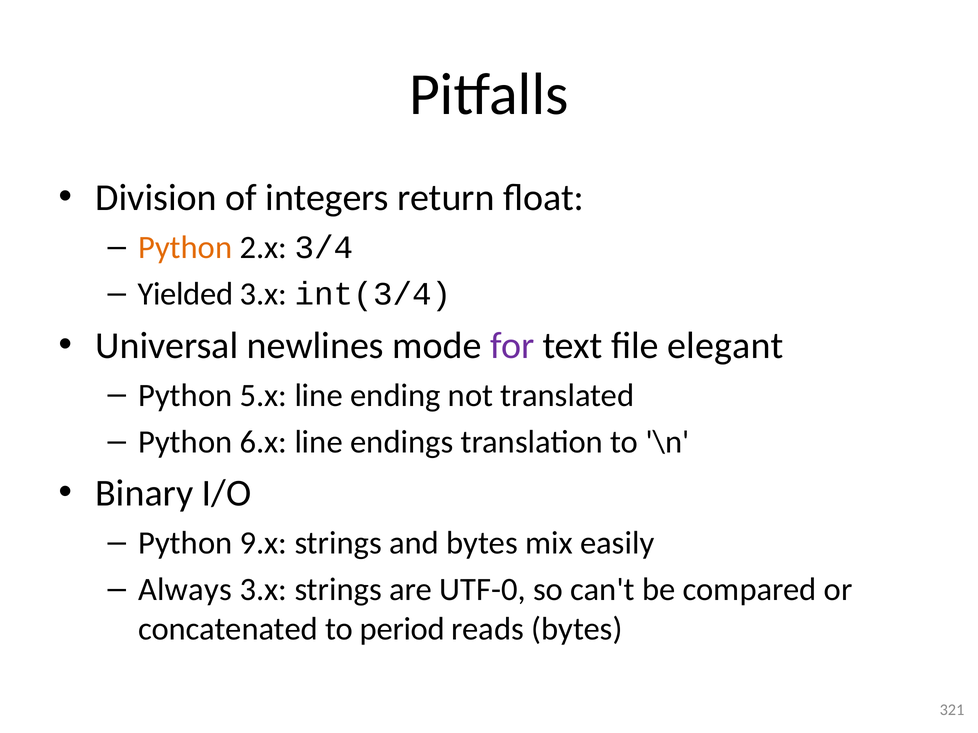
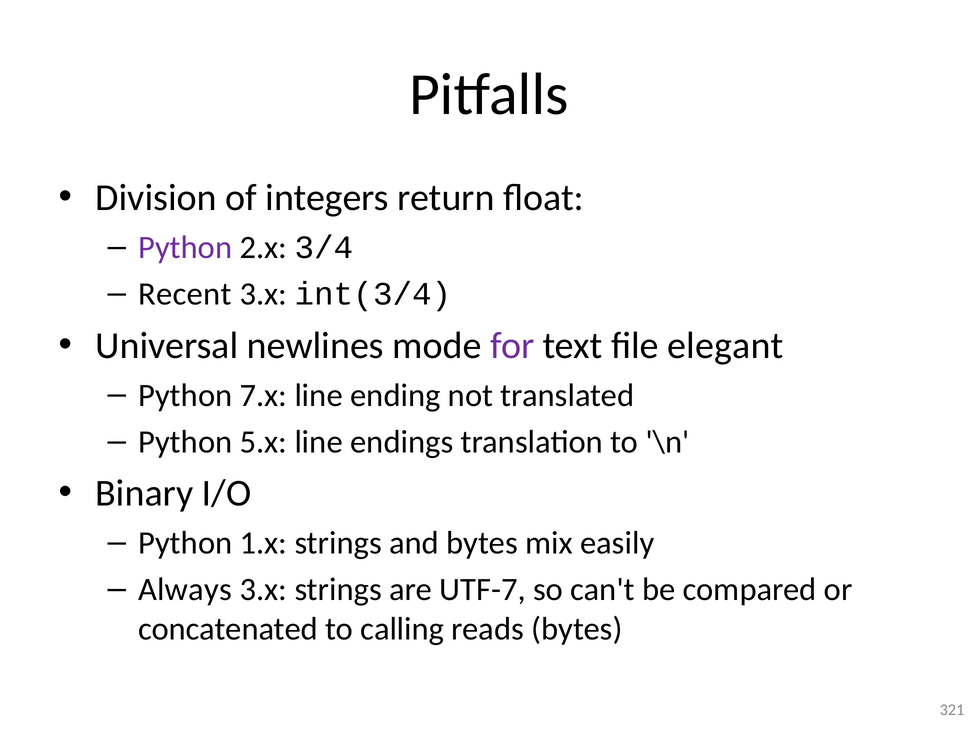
Python at (185, 248) colour: orange -> purple
Yielded: Yielded -> Recent
5.x: 5.x -> 7.x
6.x: 6.x -> 5.x
9.x: 9.x -> 1.x
UTF-0: UTF-0 -> UTF-7
period: period -> calling
